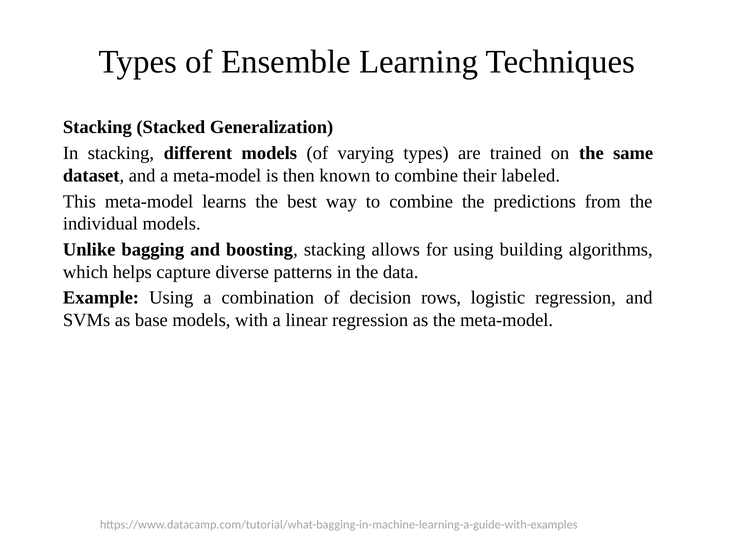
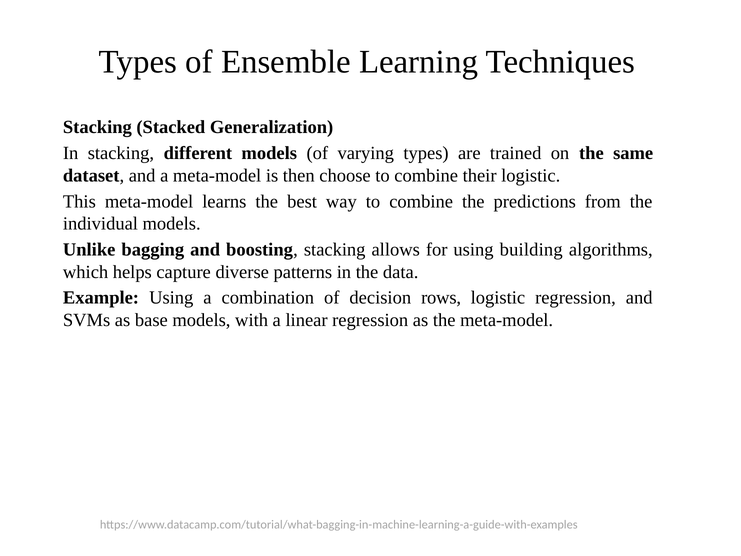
known: known -> choose
their labeled: labeled -> logistic
